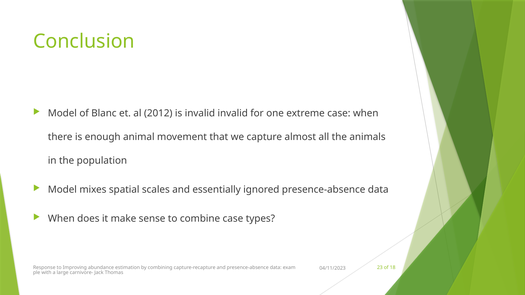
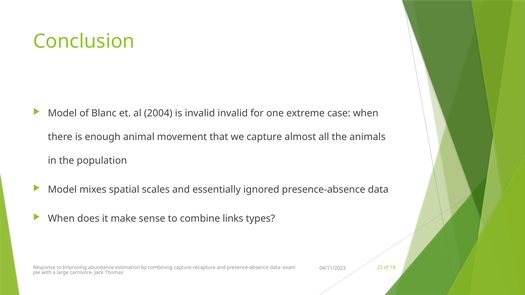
2012: 2012 -> 2004
combine case: case -> links
